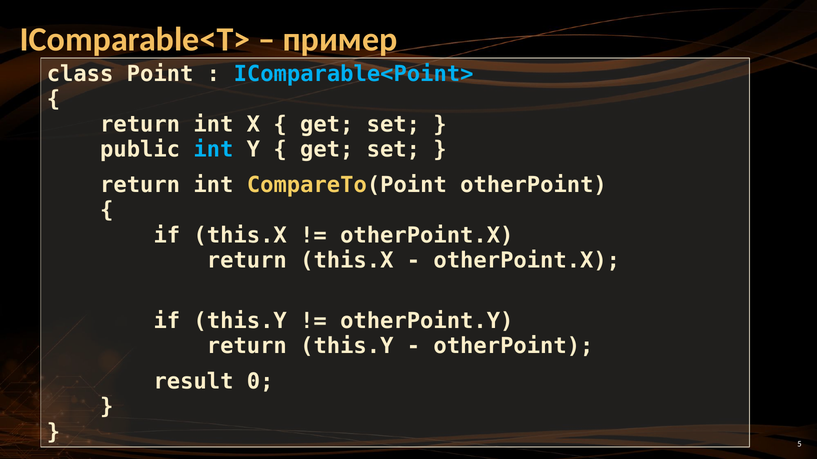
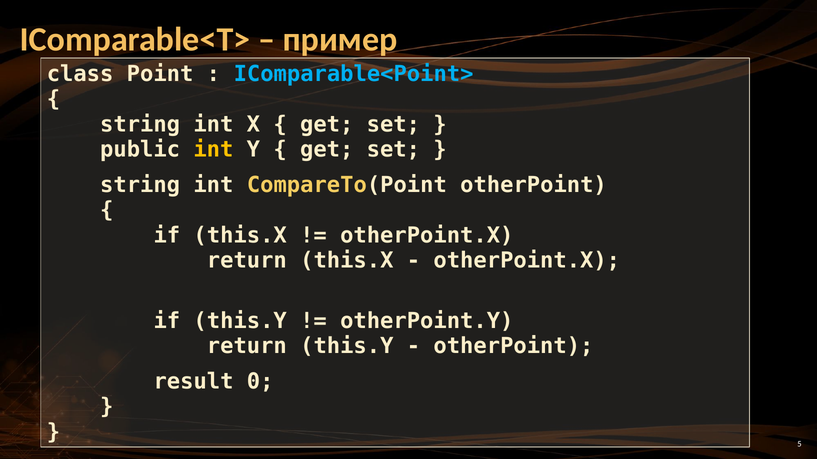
return at (140, 124): return -> string
int at (213, 150) colour: light blue -> yellow
return at (140, 185): return -> string
